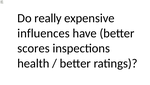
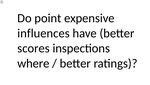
really: really -> point
health: health -> where
